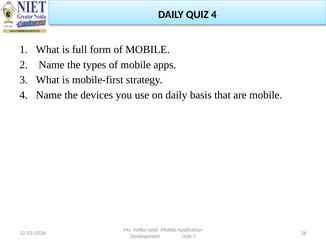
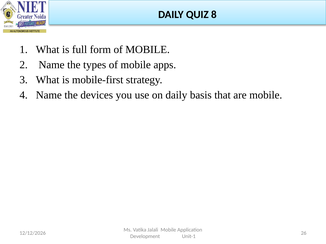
QUIZ 4: 4 -> 8
